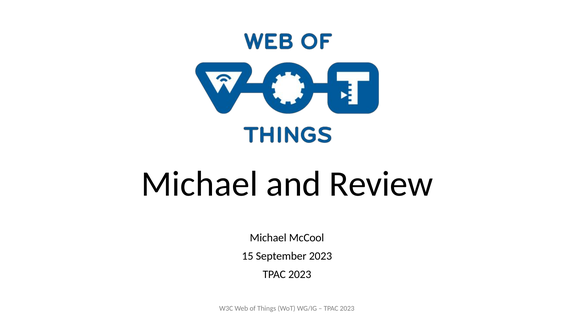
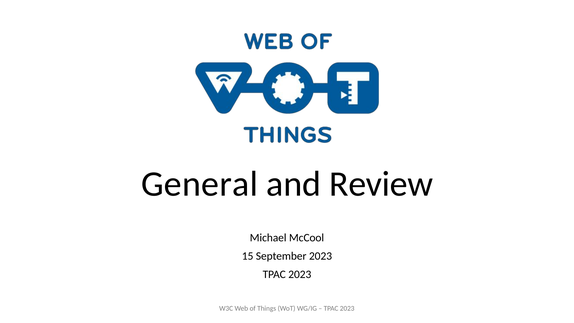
Michael at (200, 184): Michael -> General
